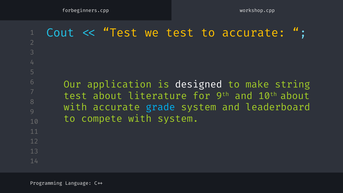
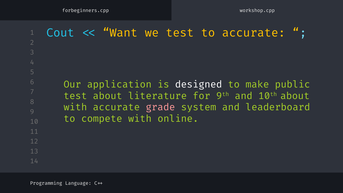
Test at (120, 33): Test -> Want
string: string -> public
grade colour: light blue -> pink
with system: system -> online
